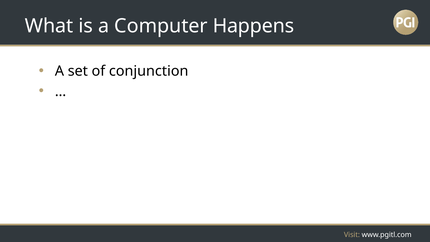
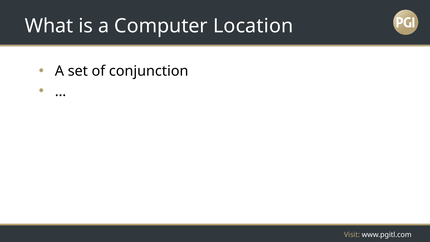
Happens: Happens -> Location
